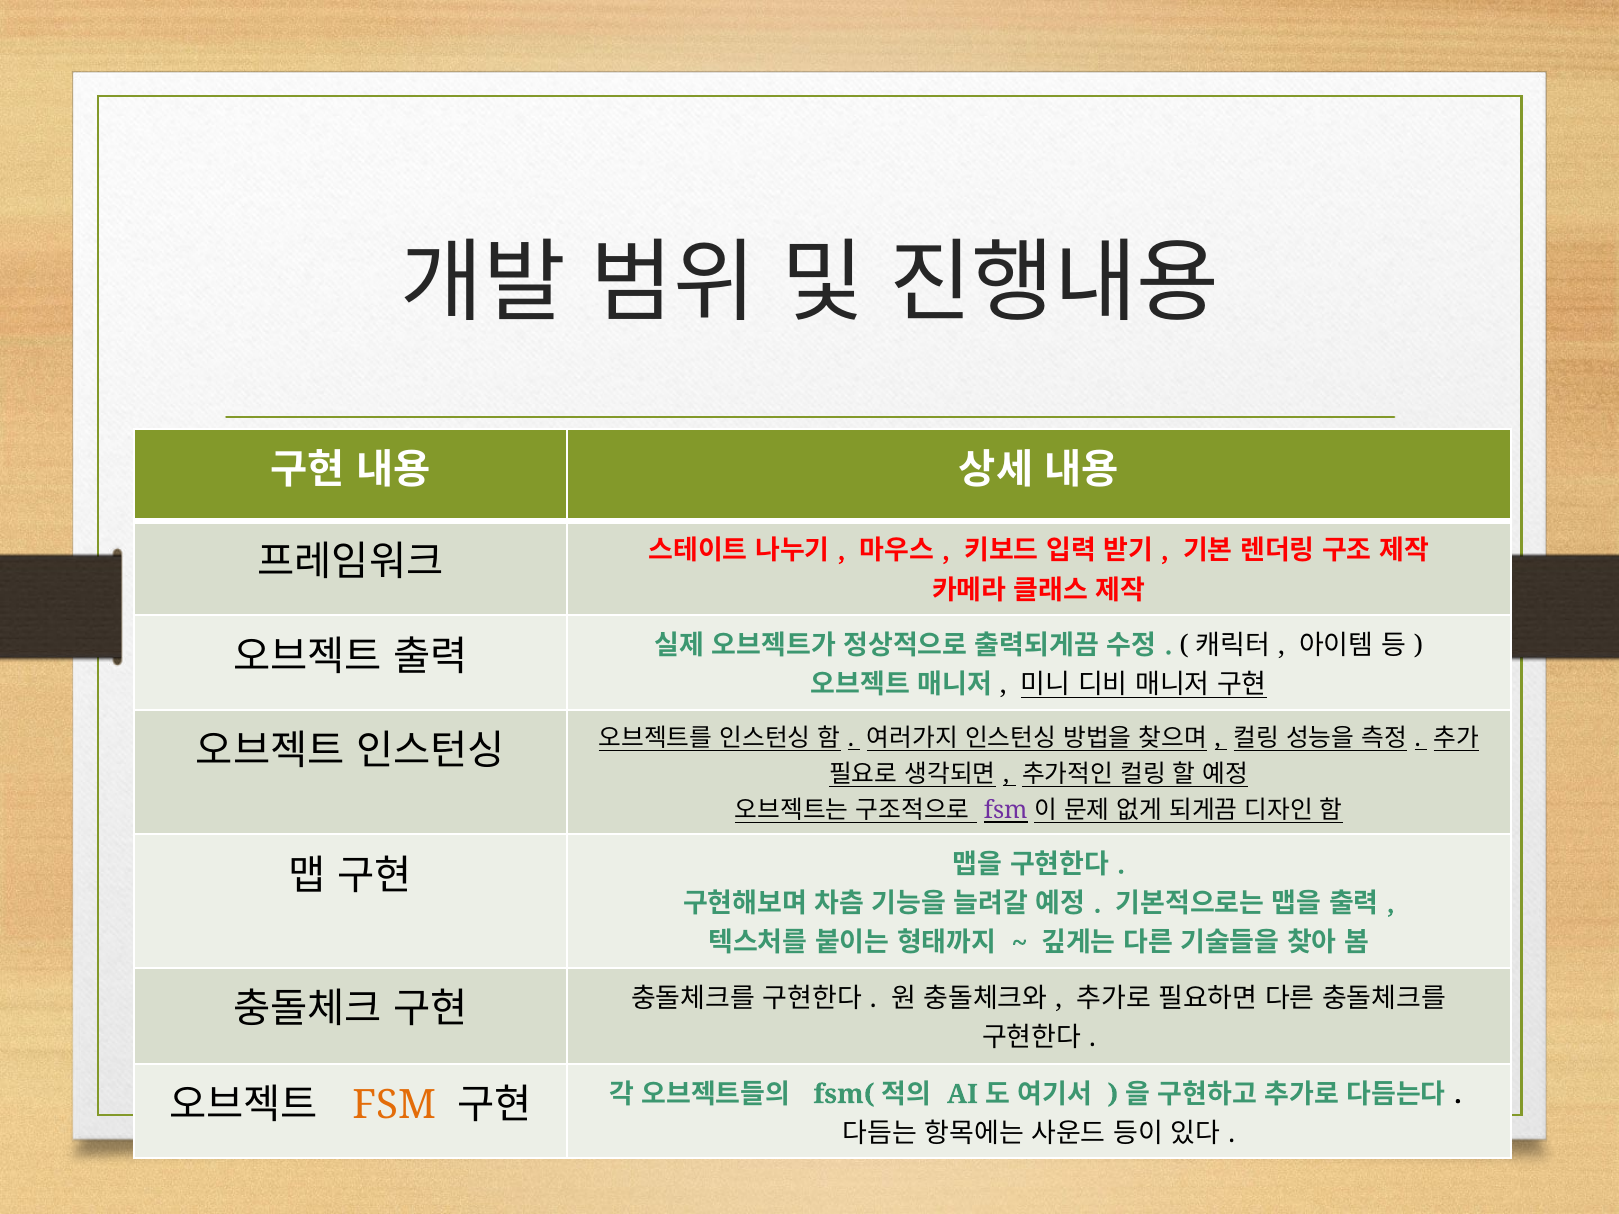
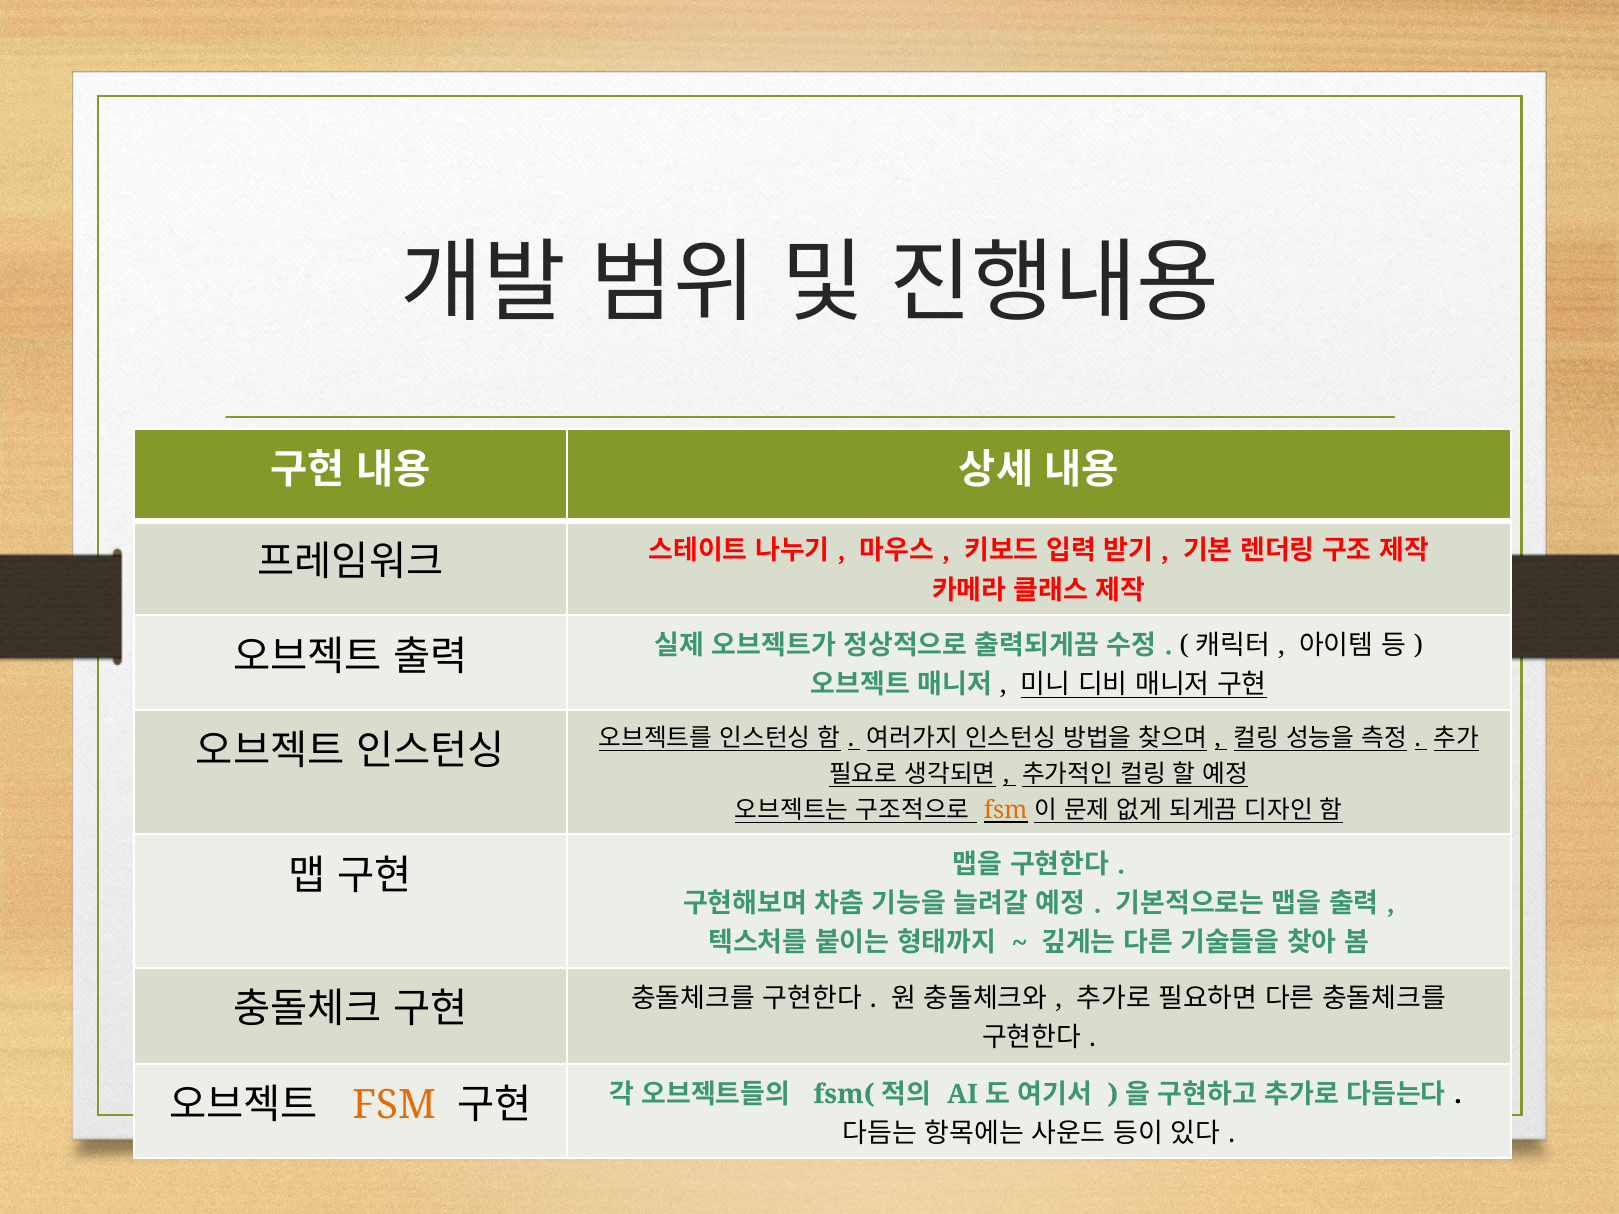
fsm at (1006, 811) colour: purple -> orange
